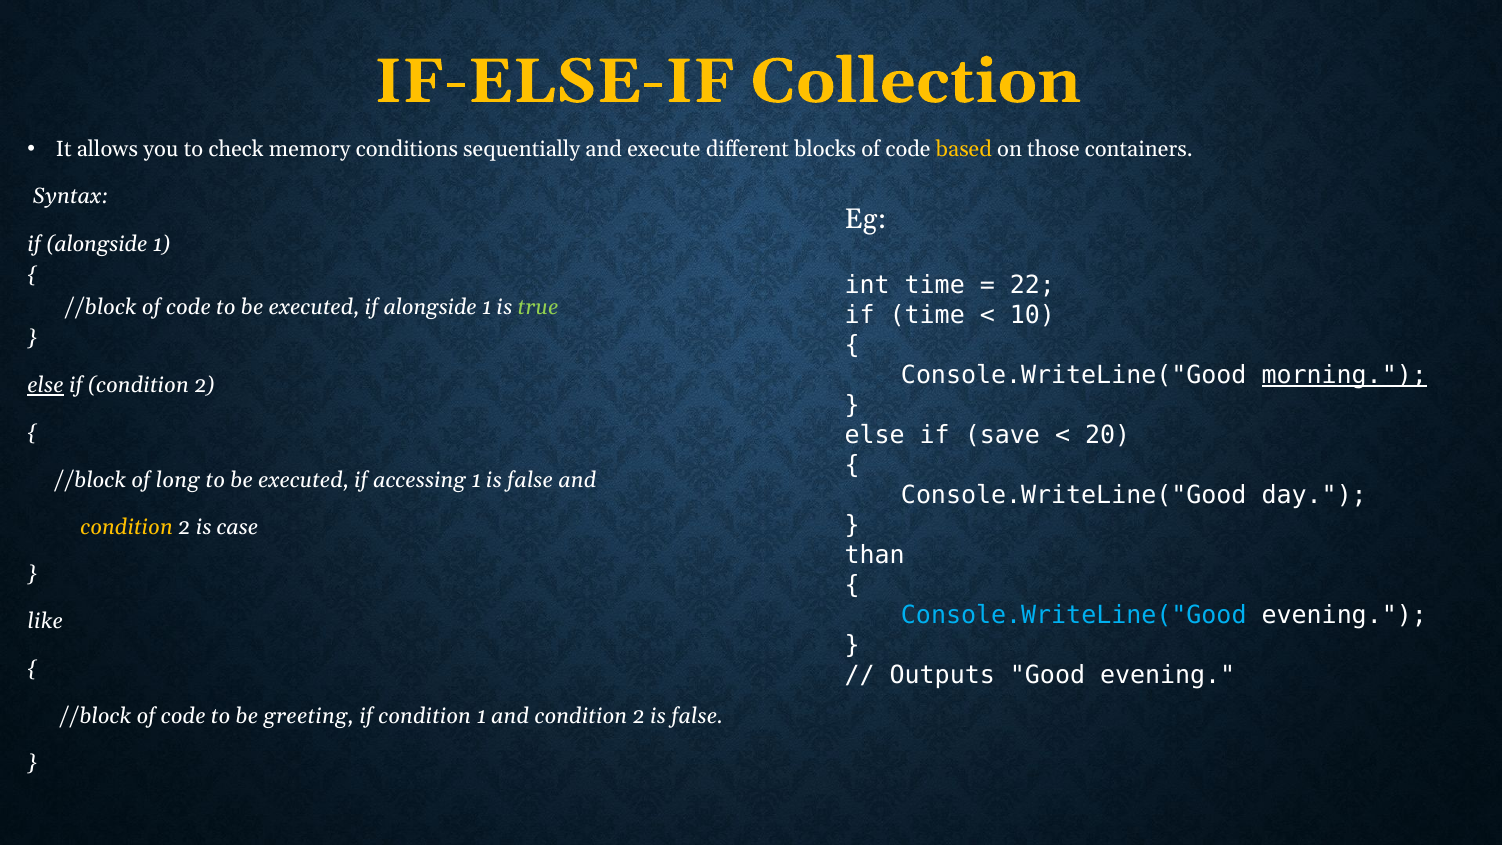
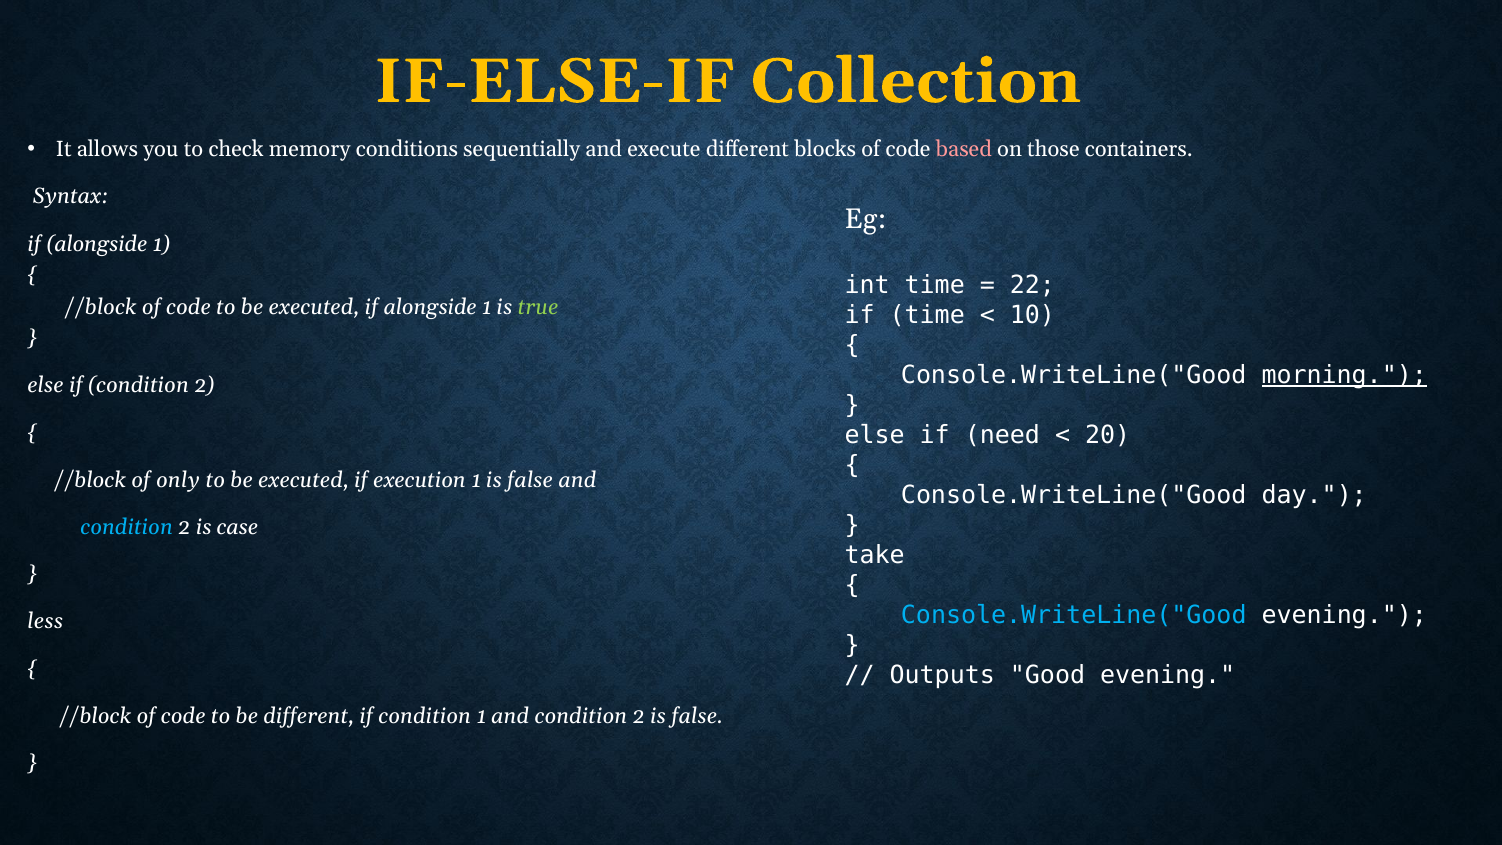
based colour: yellow -> pink
else at (45, 386) underline: present -> none
save: save -> need
long: long -> only
accessing: accessing -> execution
condition at (127, 527) colour: yellow -> light blue
than: than -> take
like: like -> less
be greeting: greeting -> different
